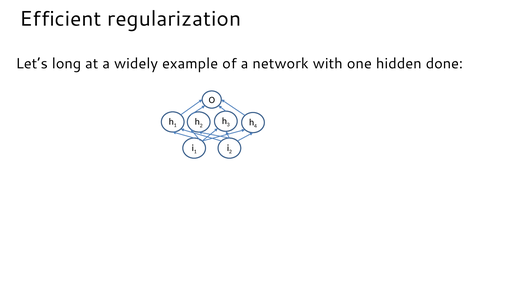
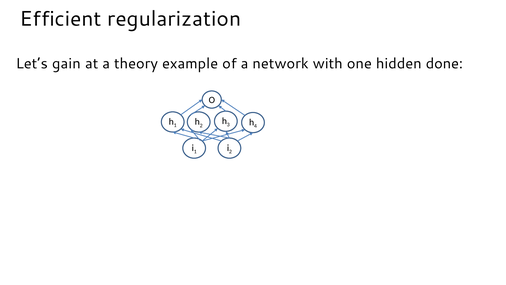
long: long -> gain
widely: widely -> theory
